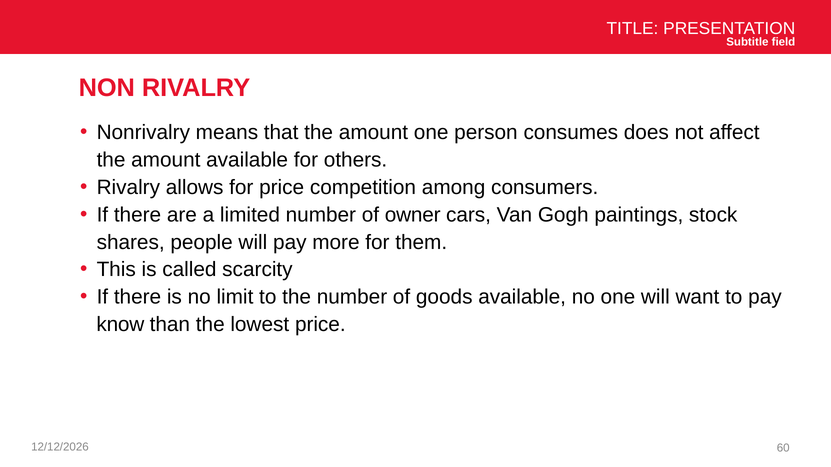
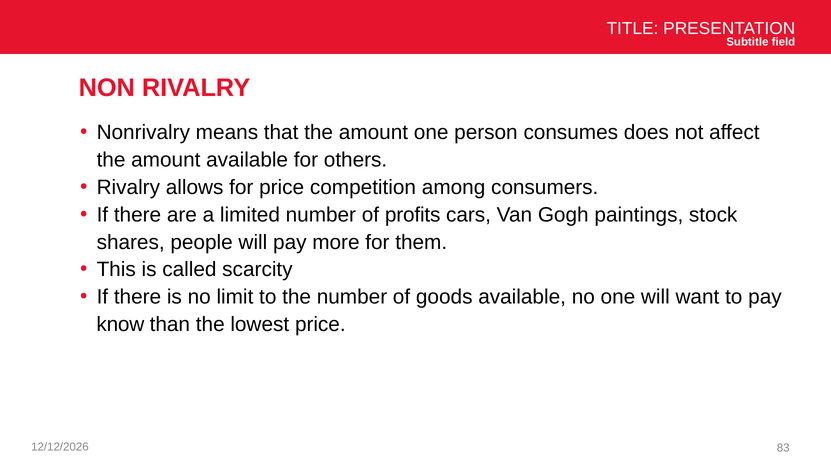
owner: owner -> profits
60: 60 -> 83
